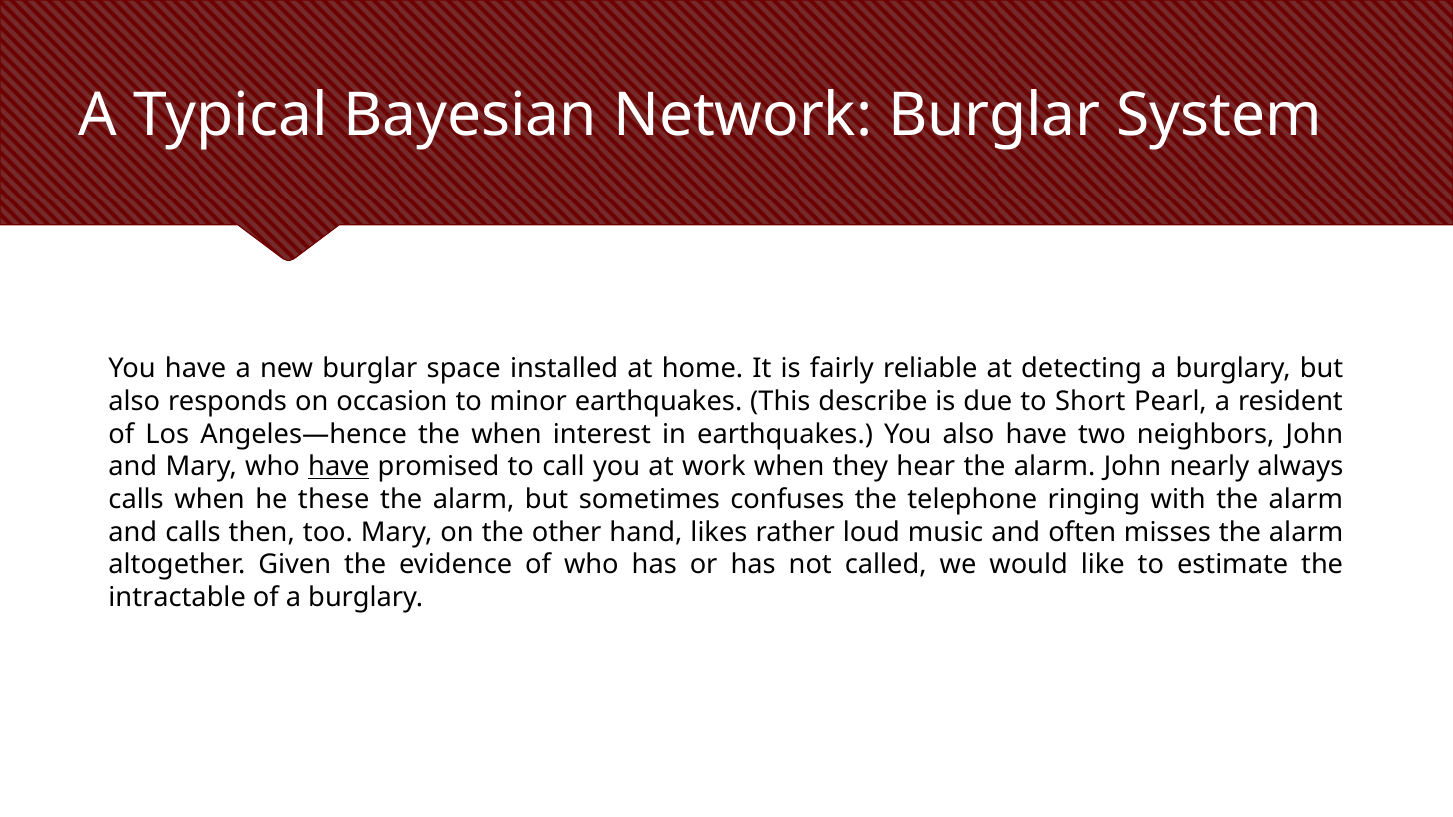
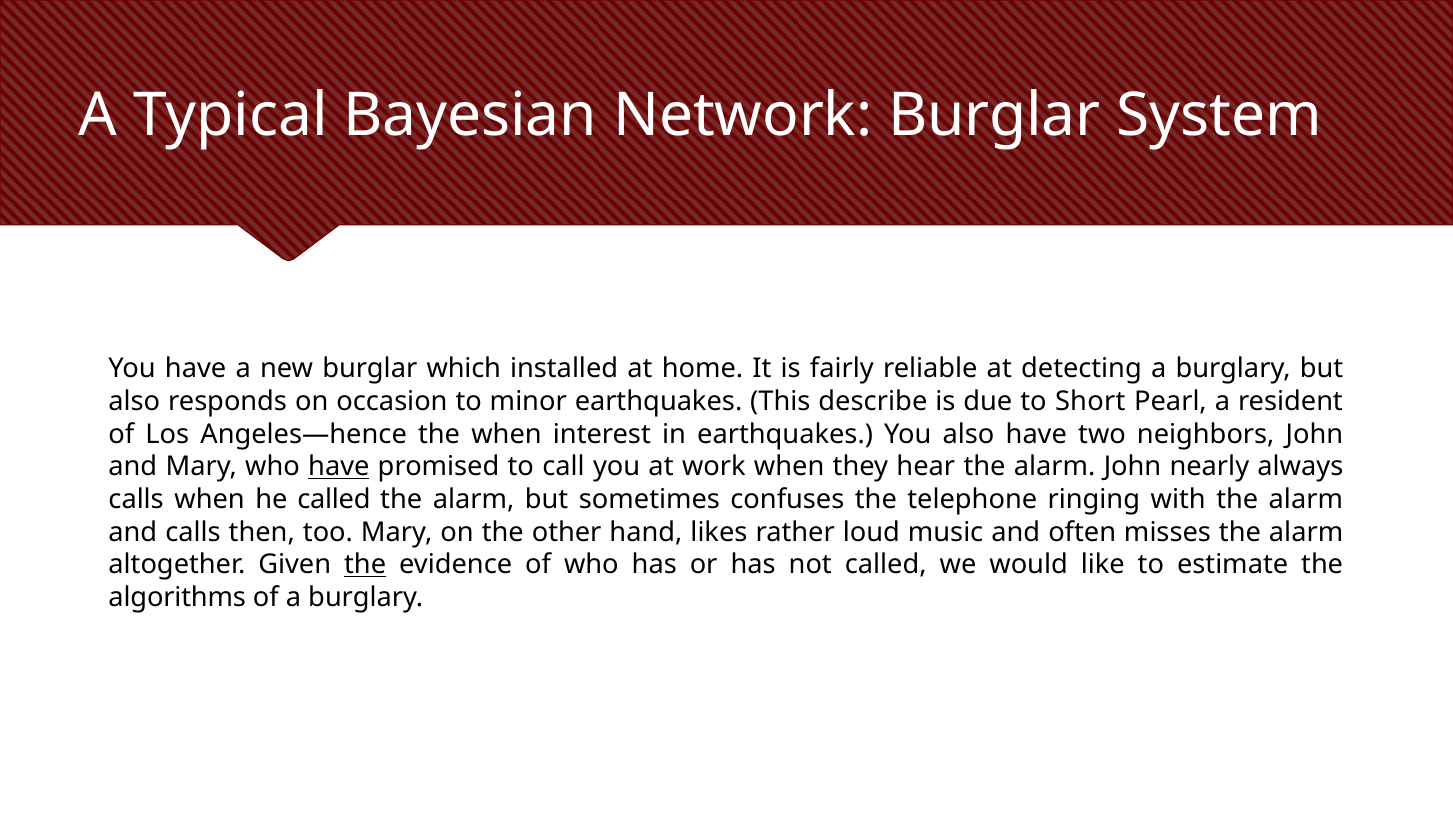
space: space -> which
he these: these -> called
the at (365, 565) underline: none -> present
intractable: intractable -> algorithms
